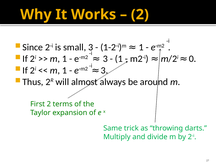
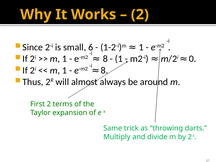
small 3: 3 -> 6
3 at (105, 59): 3 -> 8
3 at (104, 70): 3 -> 8
